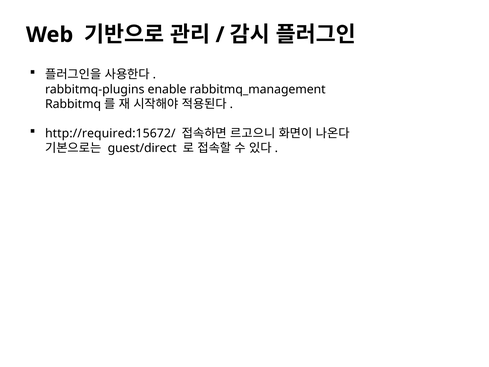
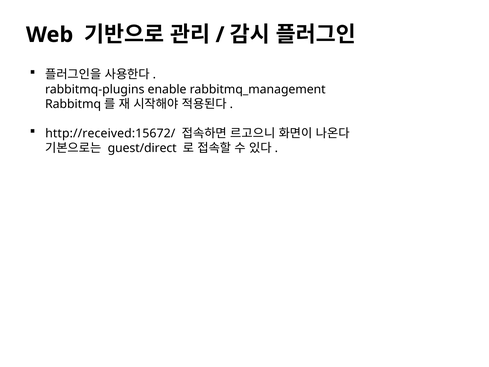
http://required:15672/: http://required:15672/ -> http://received:15672/
